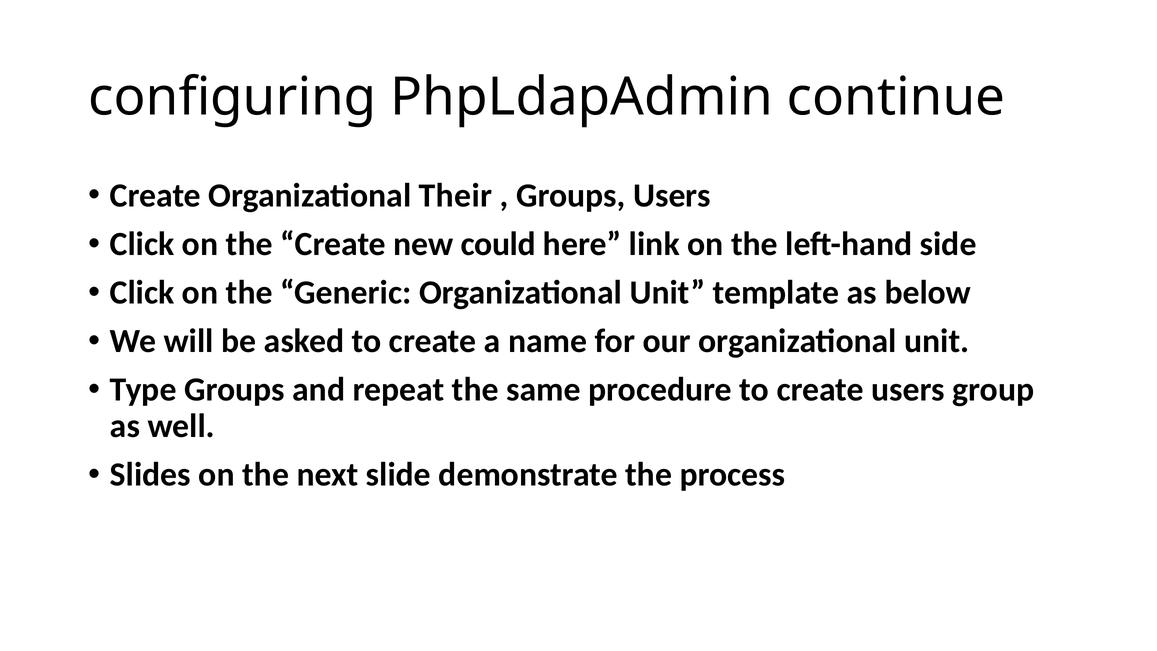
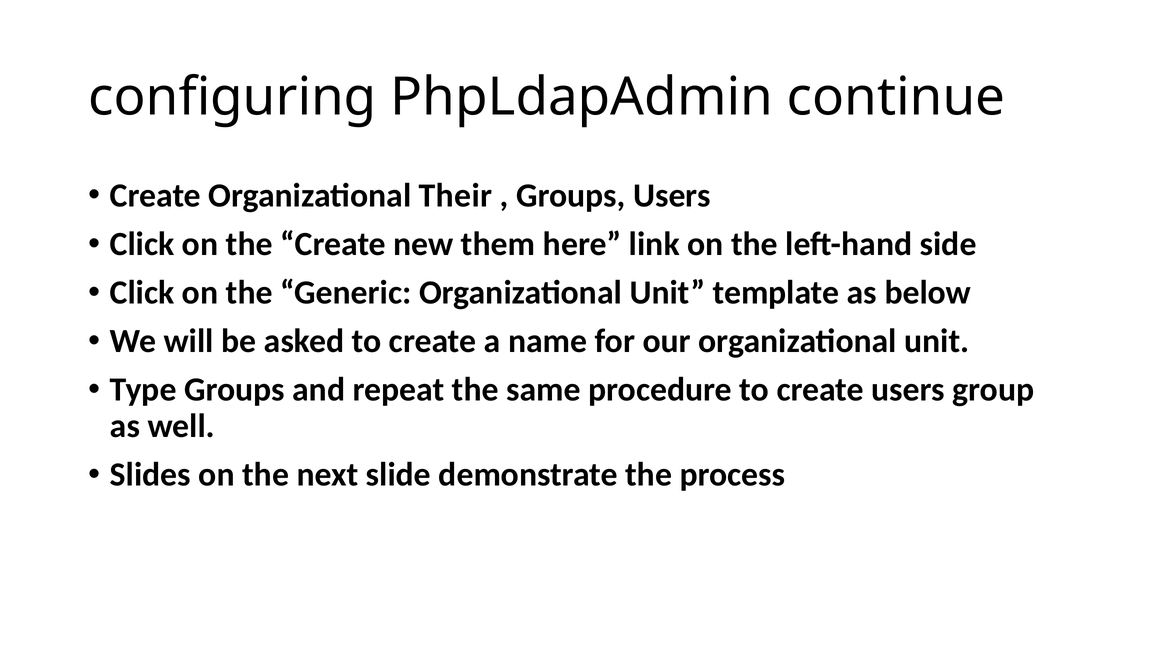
could: could -> them
